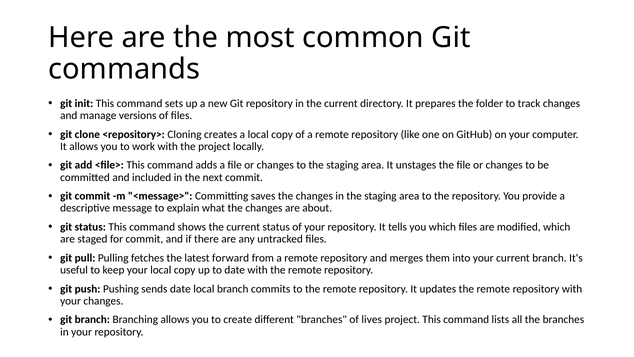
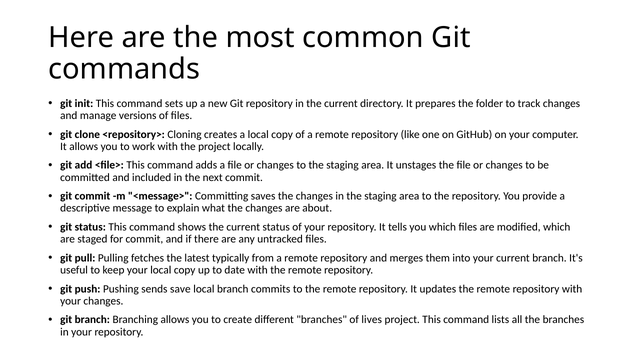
forward: forward -> typically
sends date: date -> save
